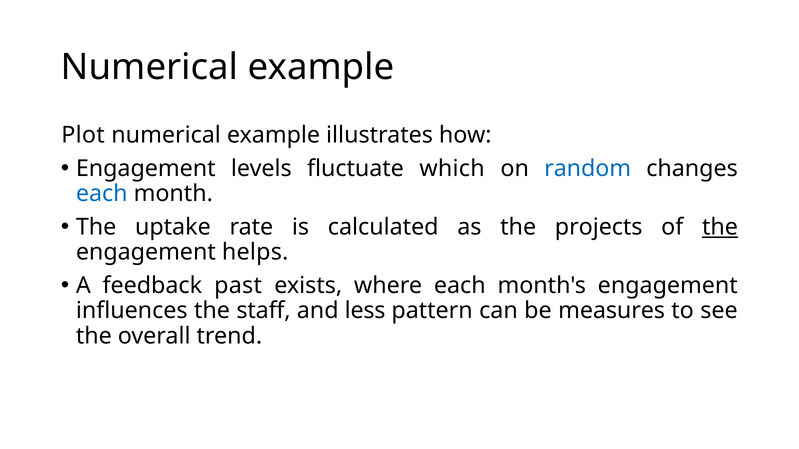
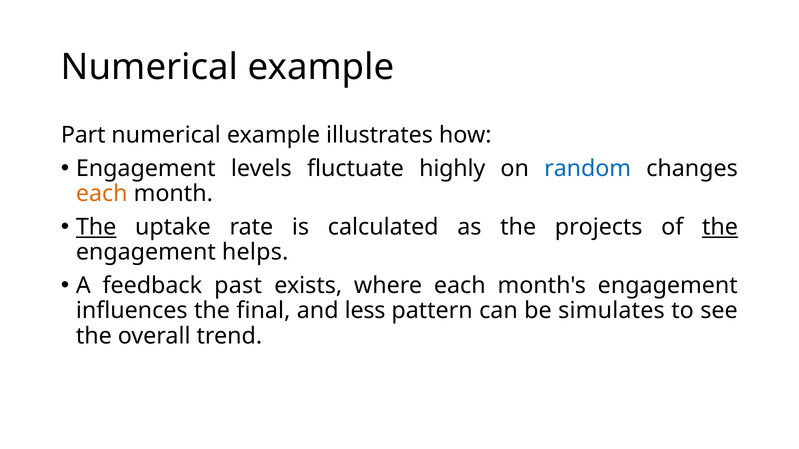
Plot: Plot -> Part
which: which -> highly
each at (102, 194) colour: blue -> orange
The at (96, 227) underline: none -> present
staff: staff -> final
measures: measures -> simulates
